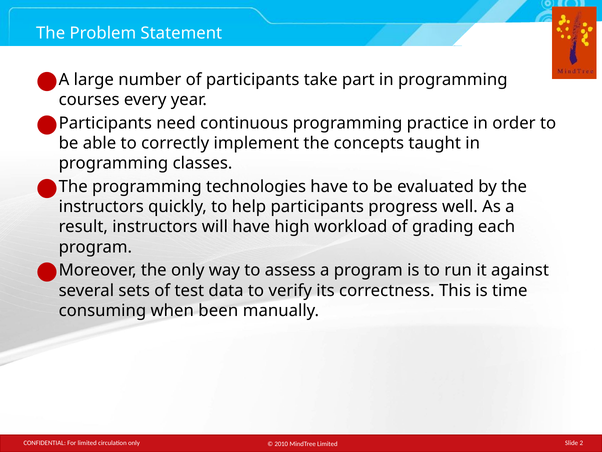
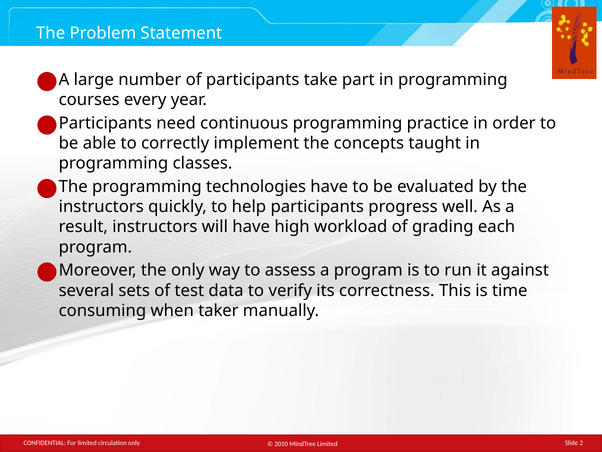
been: been -> taker
